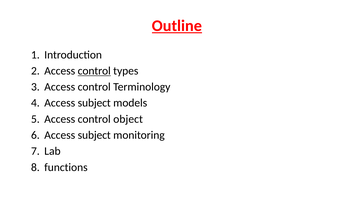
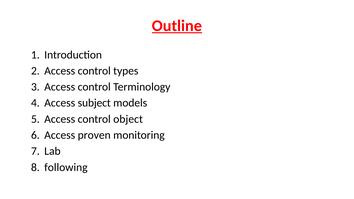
control at (94, 71) underline: present -> none
subject at (94, 135): subject -> proven
functions: functions -> following
